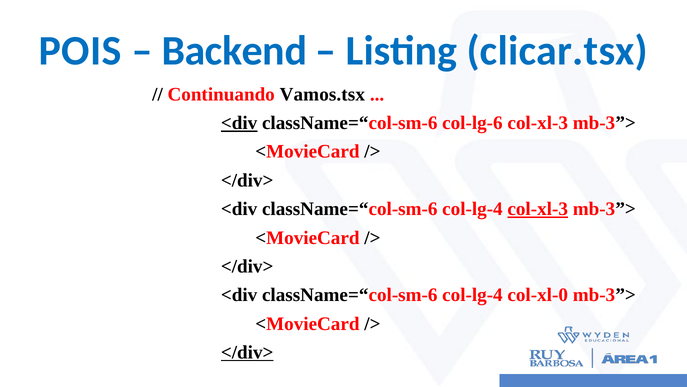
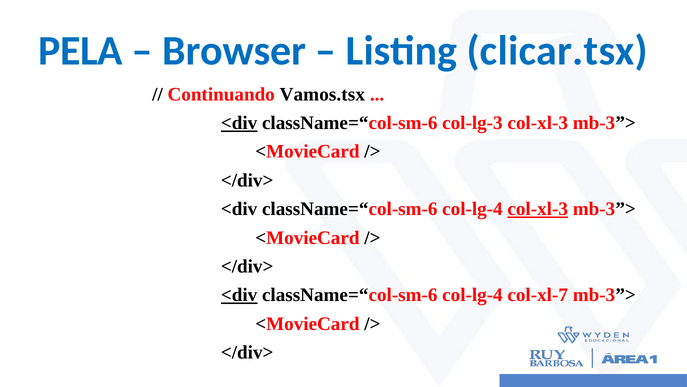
POIS: POIS -> PELA
Backend: Backend -> Browser
col-lg-6: col-lg-6 -> col-lg-3
<div at (239, 295) underline: none -> present
col-xl-0: col-xl-0 -> col-xl-7
</div> at (247, 352) underline: present -> none
